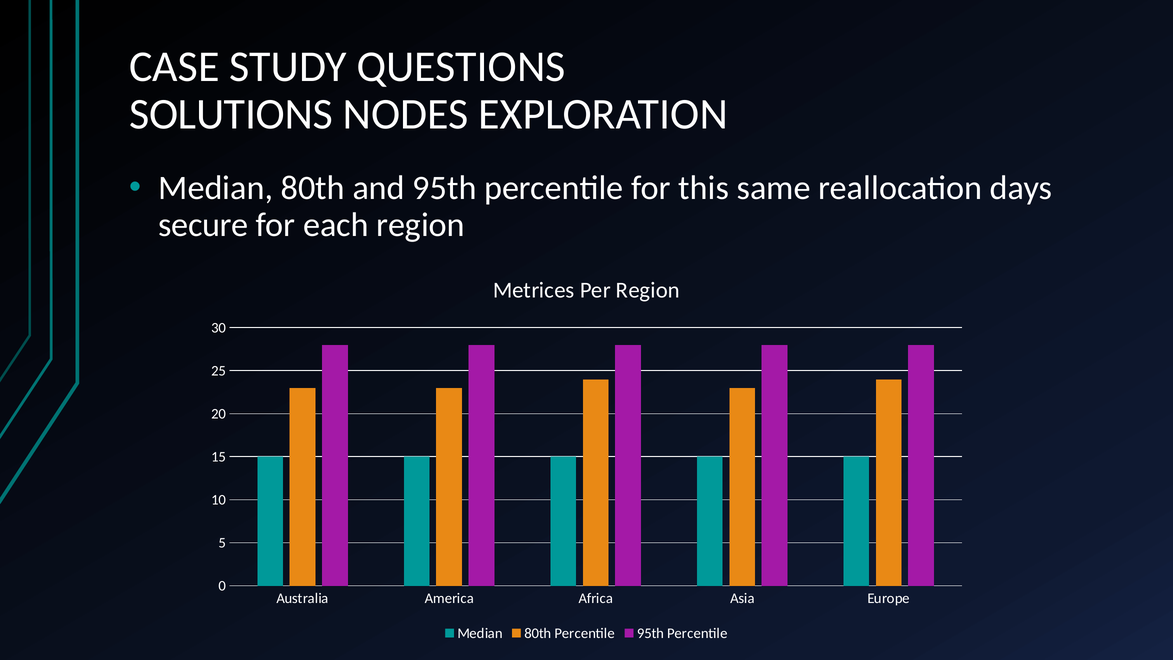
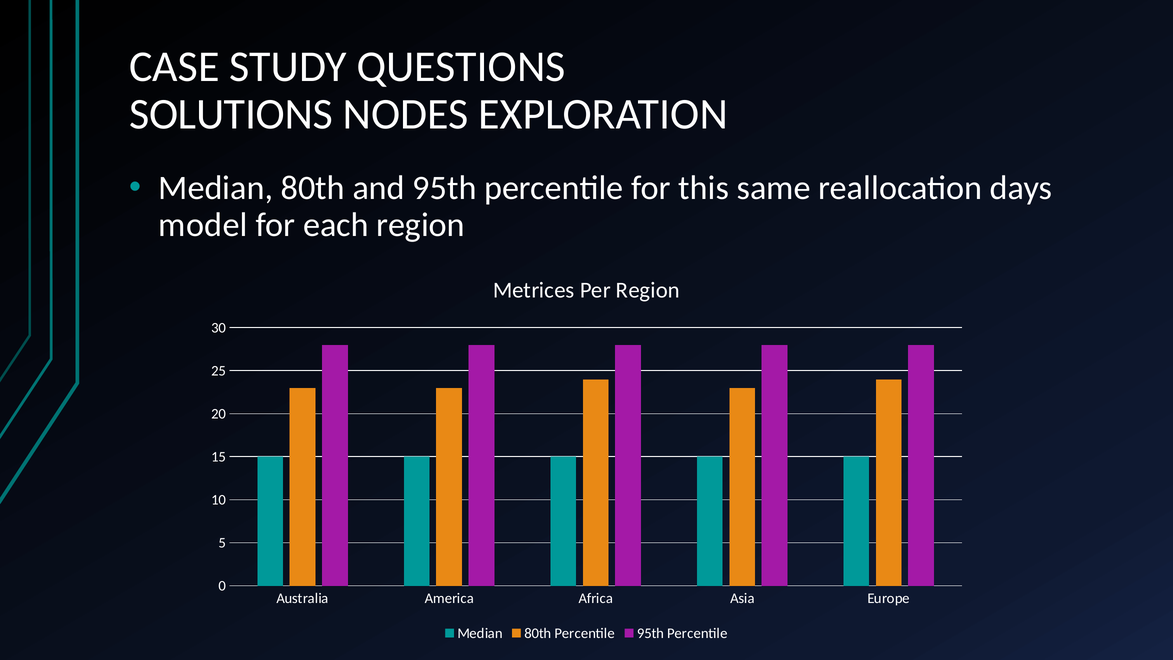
secure: secure -> model
